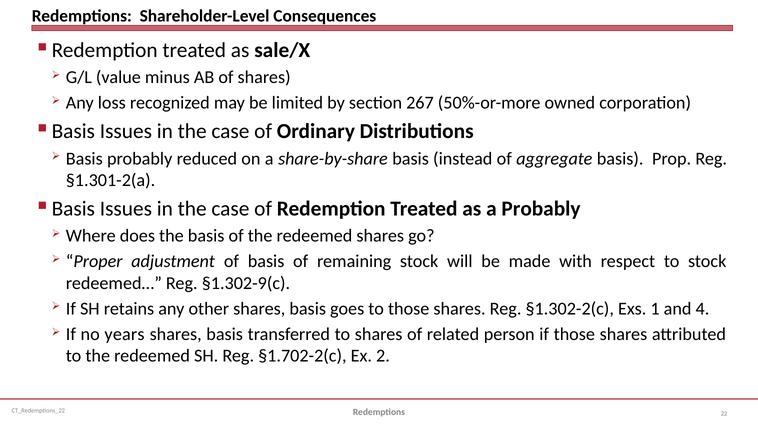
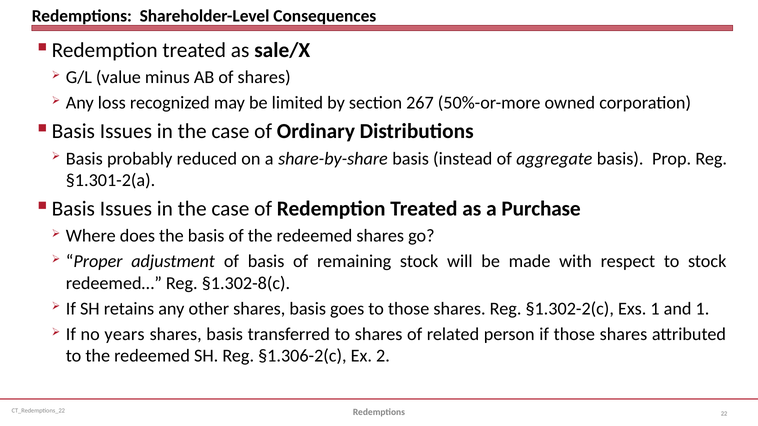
a Probably: Probably -> Purchase
§1.302-9(c: §1.302-9(c -> §1.302-8(c
and 4: 4 -> 1
§1.702-2(c: §1.702-2(c -> §1.306-2(c
